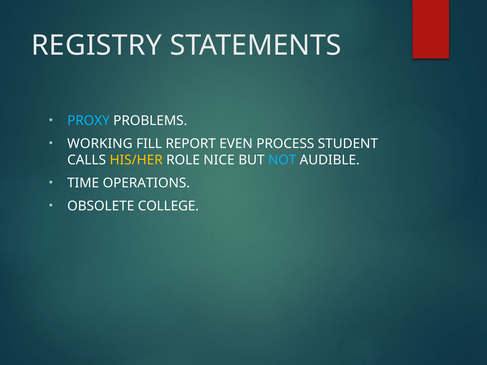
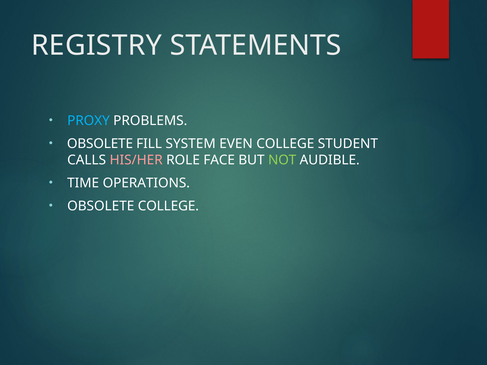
WORKING at (100, 144): WORKING -> OBSOLETE
REPORT: REPORT -> SYSTEM
EVEN PROCESS: PROCESS -> COLLEGE
HIS/HER colour: yellow -> pink
NICE: NICE -> FACE
NOT colour: light blue -> light green
